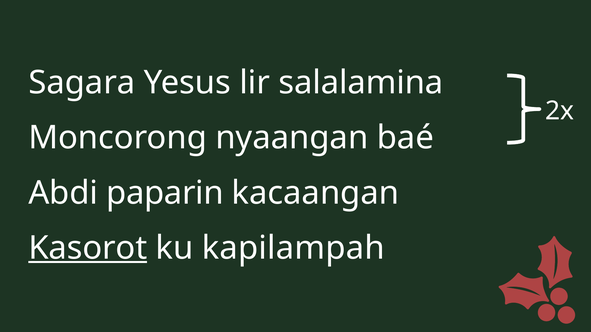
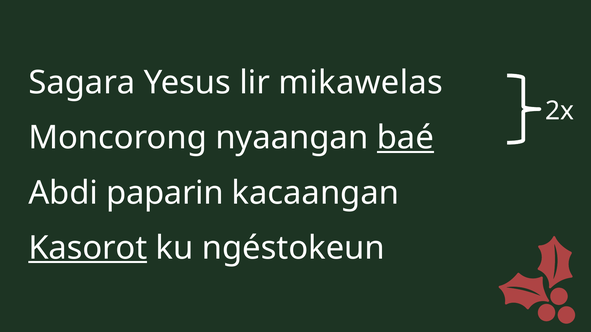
salalamina: salalamina -> mikawelas
baé underline: none -> present
kapilampah: kapilampah -> ngéstokeun
